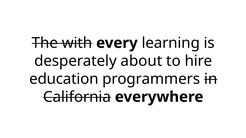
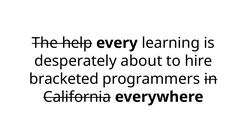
with: with -> help
education: education -> bracketed
